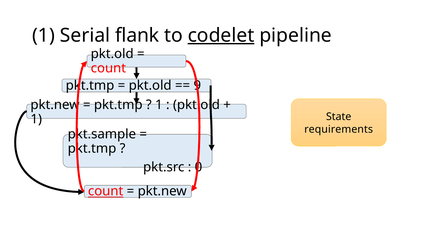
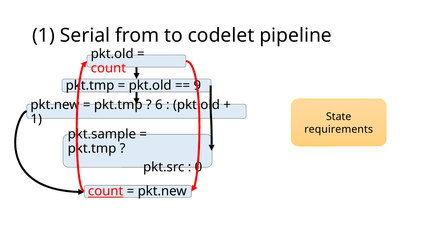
flank: flank -> from
codelet underline: present -> none
1 at (159, 105): 1 -> 6
